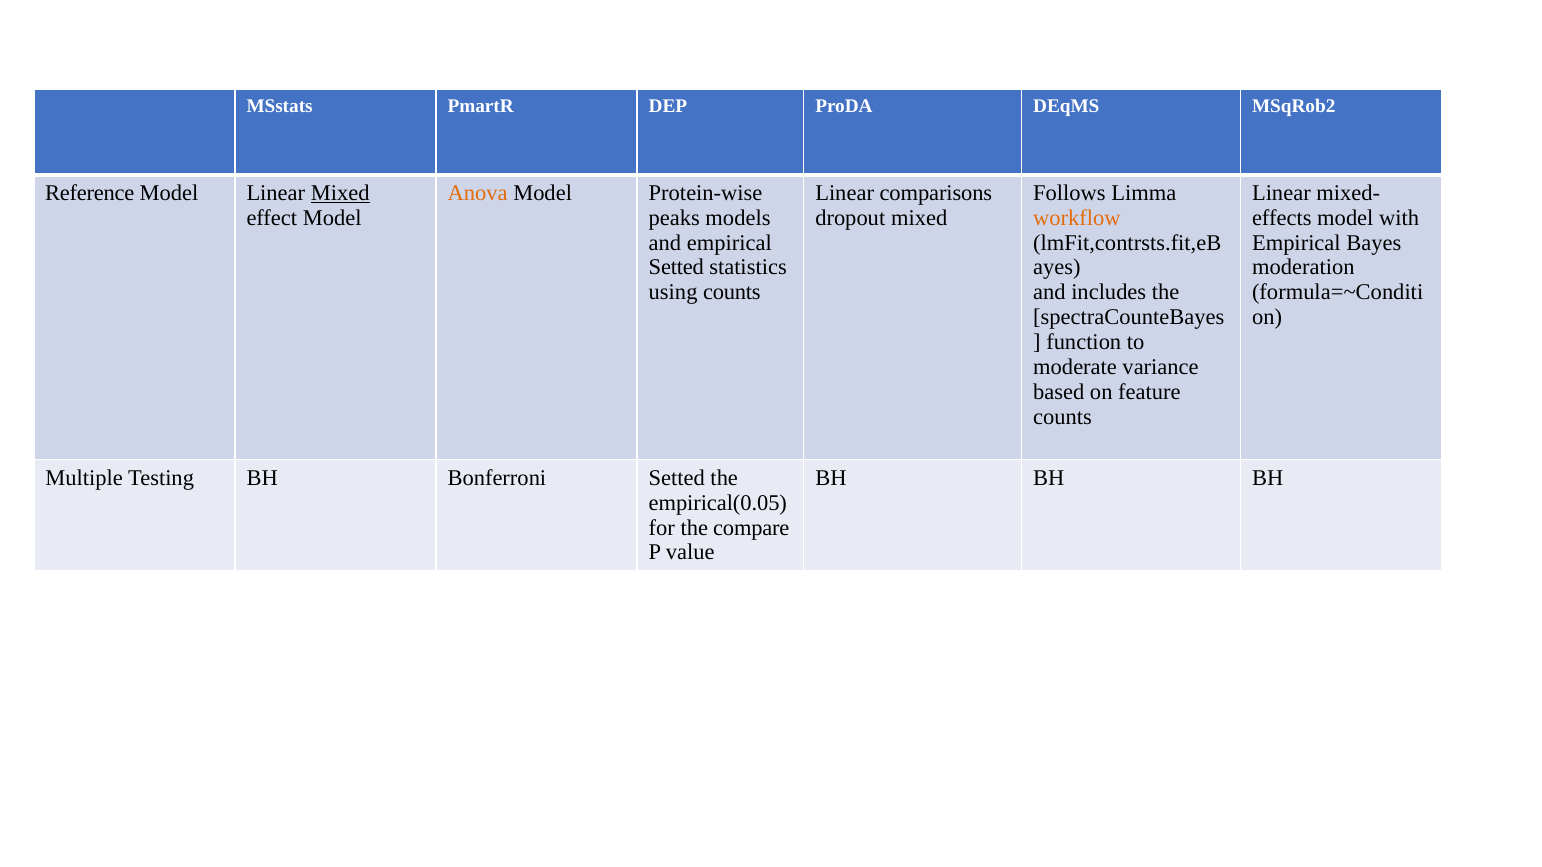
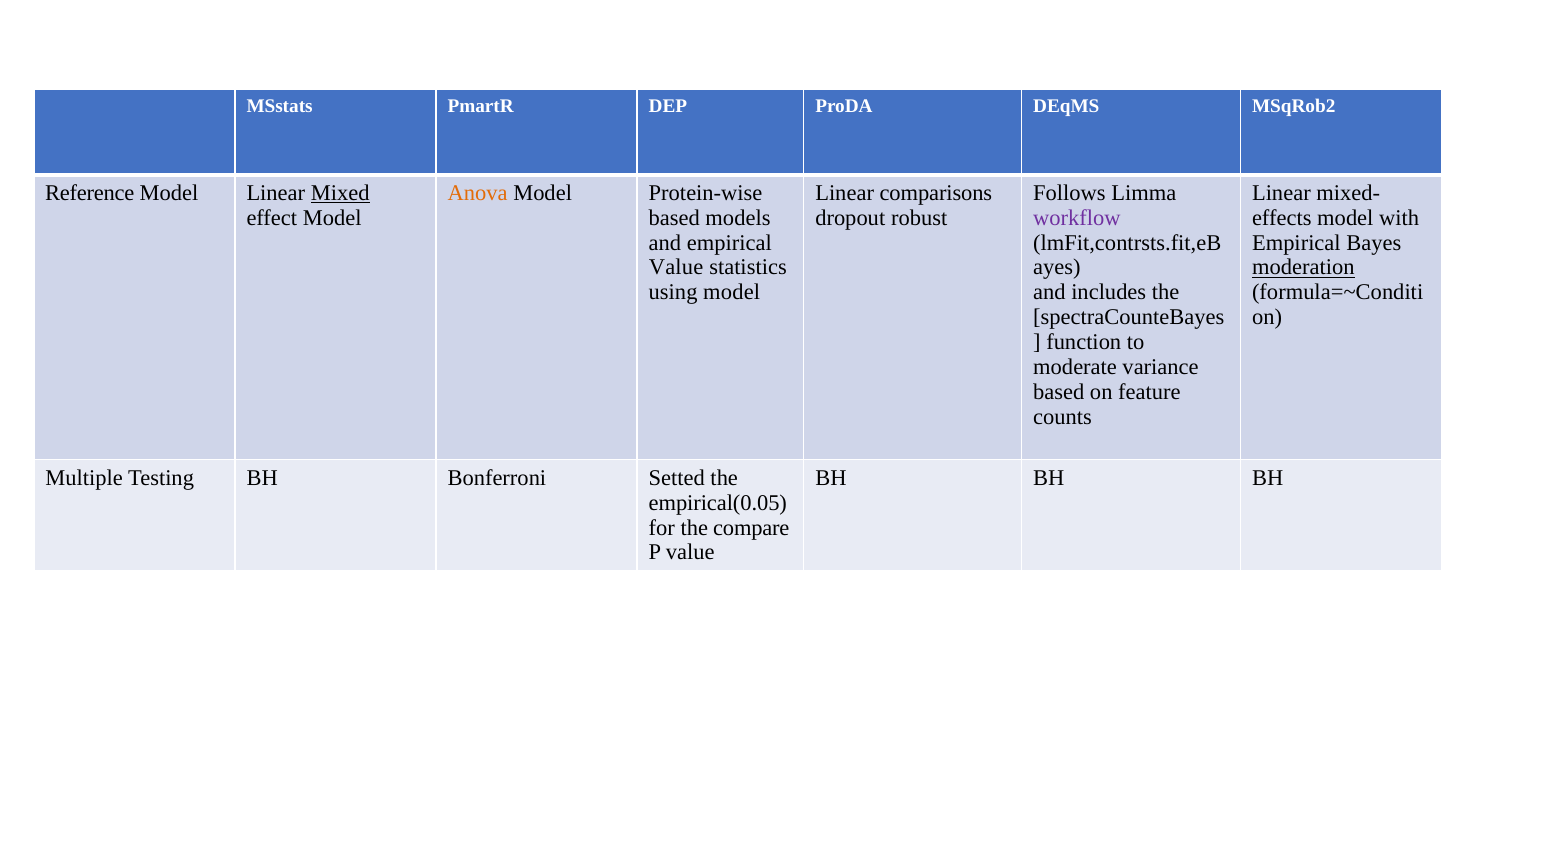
peaks at (674, 218): peaks -> based
dropout mixed: mixed -> robust
workflow colour: orange -> purple
Setted at (676, 268): Setted -> Value
moderation underline: none -> present
using counts: counts -> model
